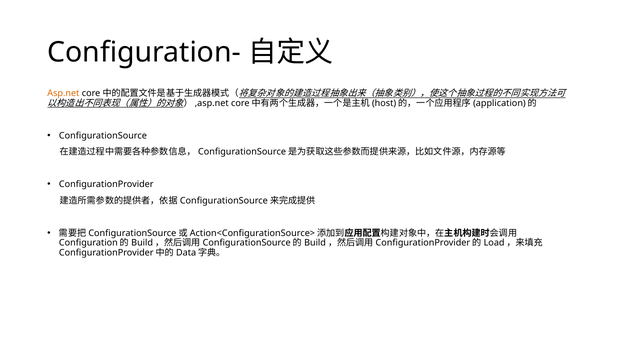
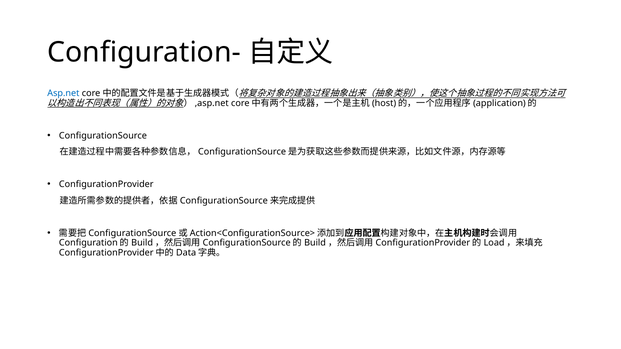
Asp.net colour: orange -> blue
